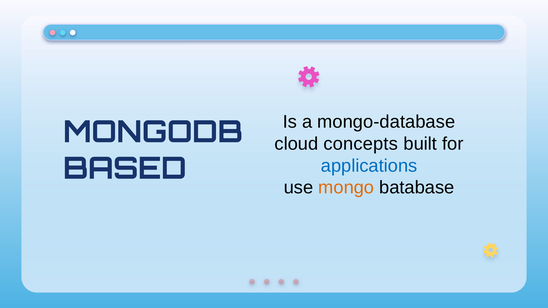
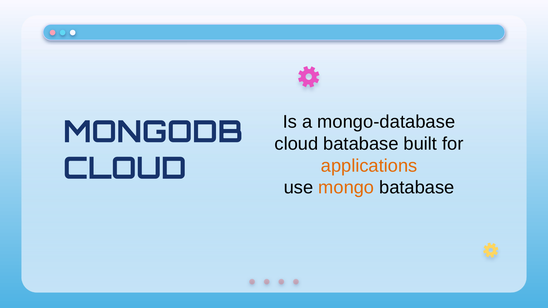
cloud concepts: concepts -> batabase
BASED at (125, 169): BASED -> CLOUD
applications colour: blue -> orange
